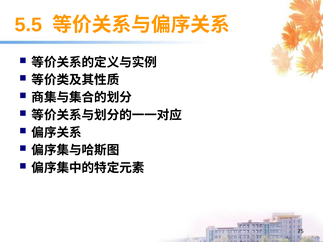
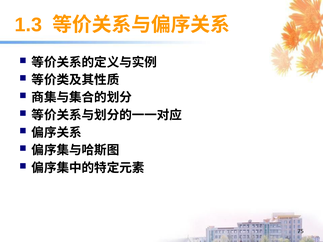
5.5: 5.5 -> 1.3
